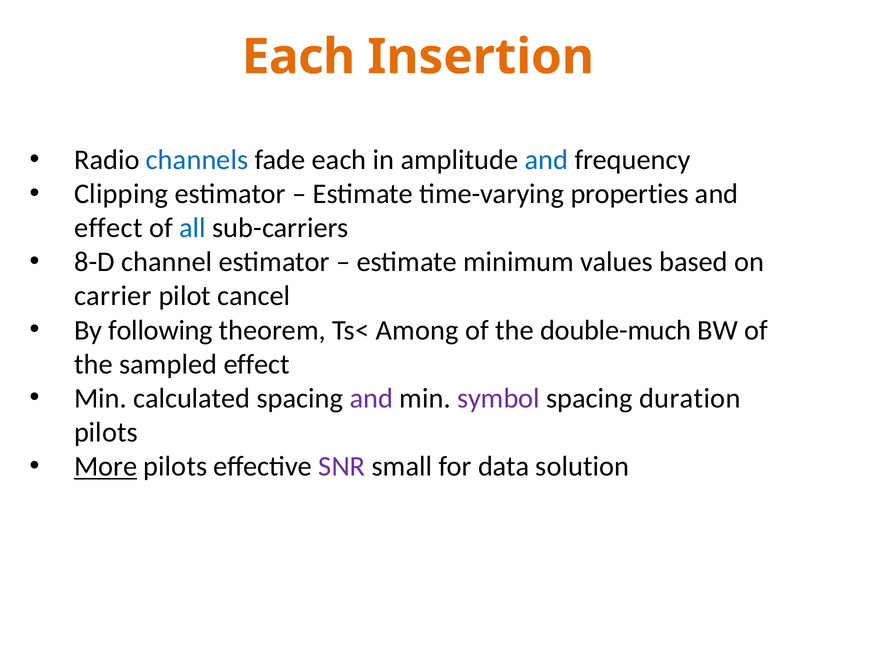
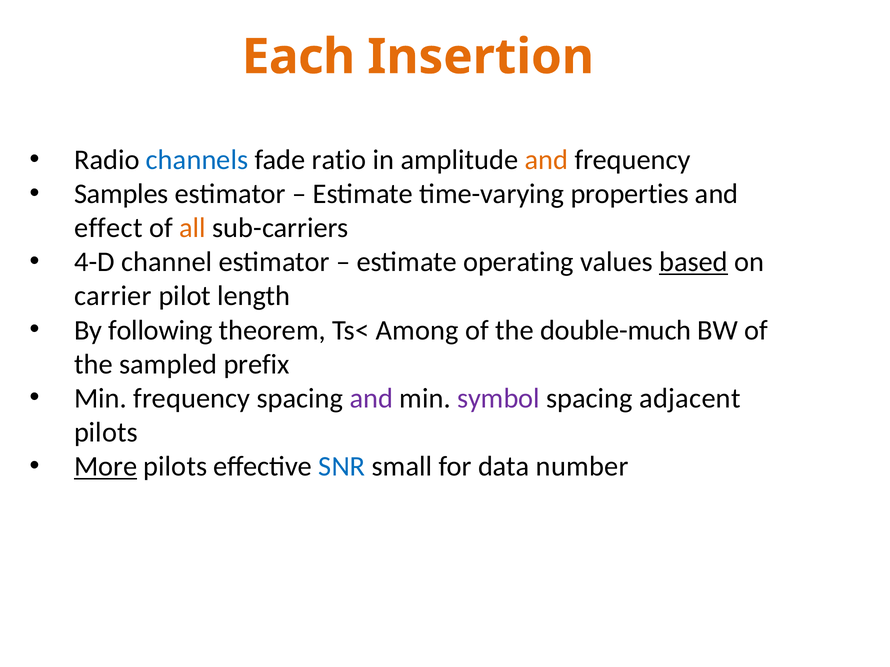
fade each: each -> ratio
and at (546, 160) colour: blue -> orange
Clipping: Clipping -> Samples
all colour: blue -> orange
8-D: 8-D -> 4-D
minimum: minimum -> operating
based underline: none -> present
cancel: cancel -> length
sampled effect: effect -> prefix
Min calculated: calculated -> frequency
duration: duration -> adjacent
SNR colour: purple -> blue
solution: solution -> number
